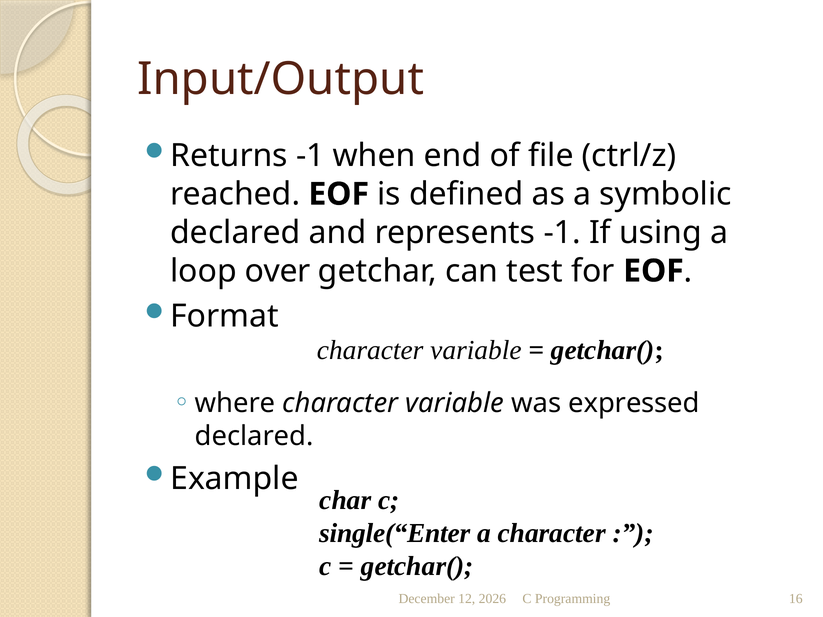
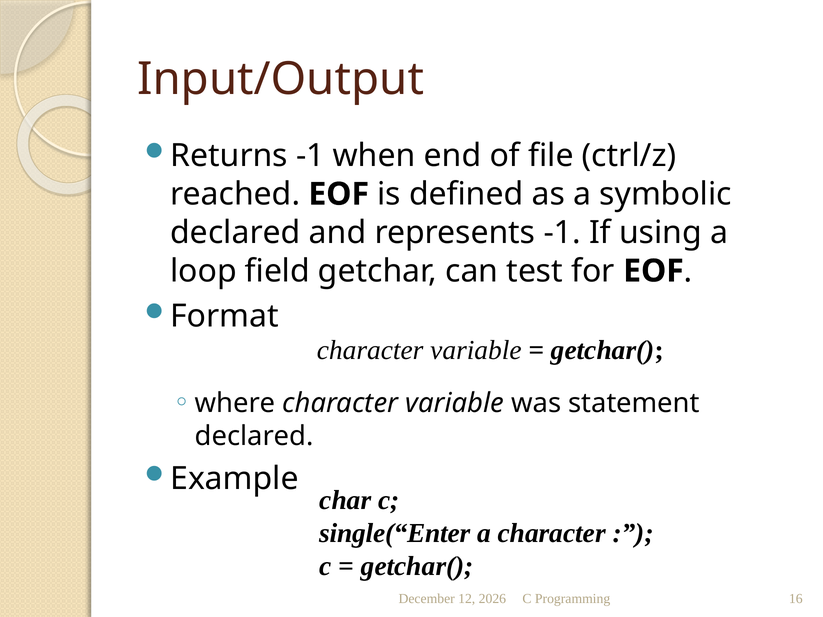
over: over -> field
expressed: expressed -> statement
